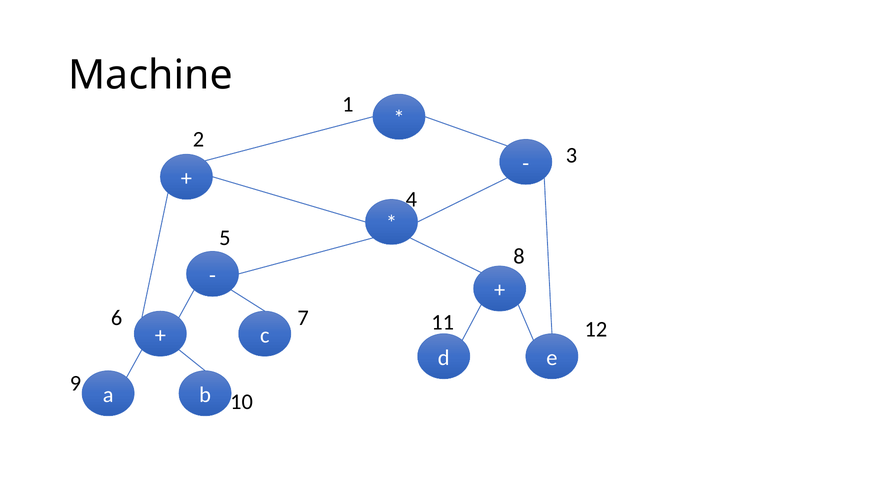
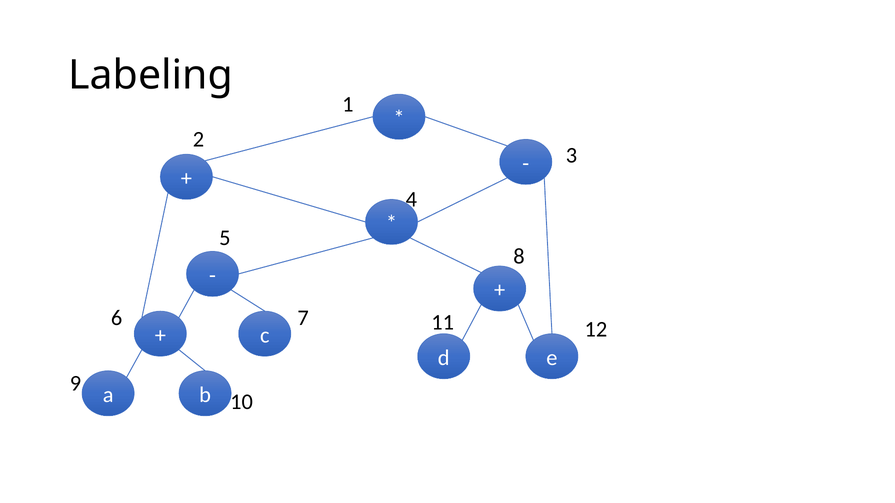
Machine: Machine -> Labeling
